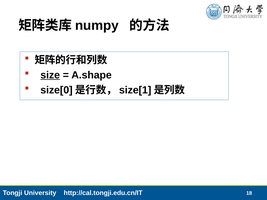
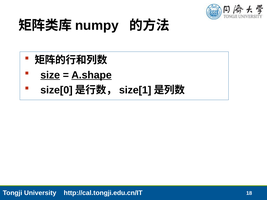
A.shape underline: none -> present
